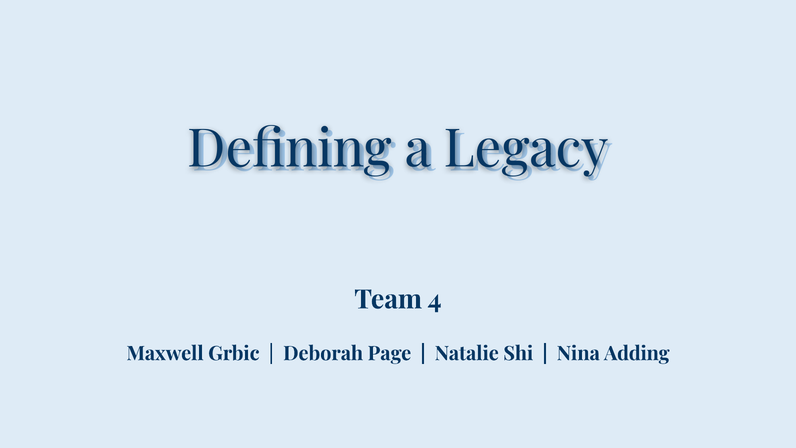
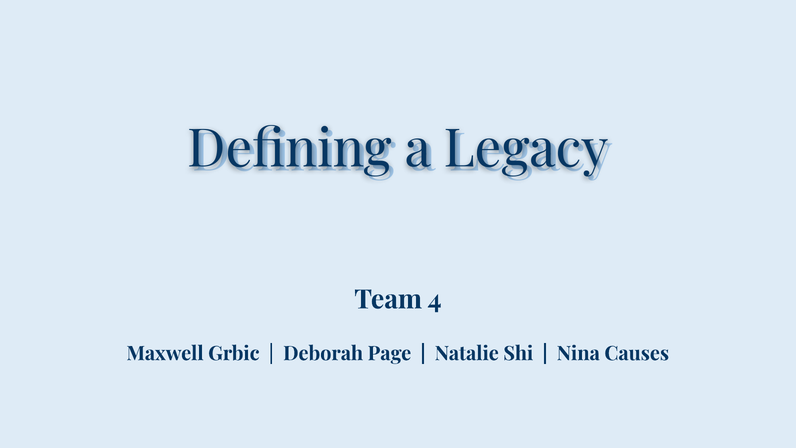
Adding: Adding -> Causes
